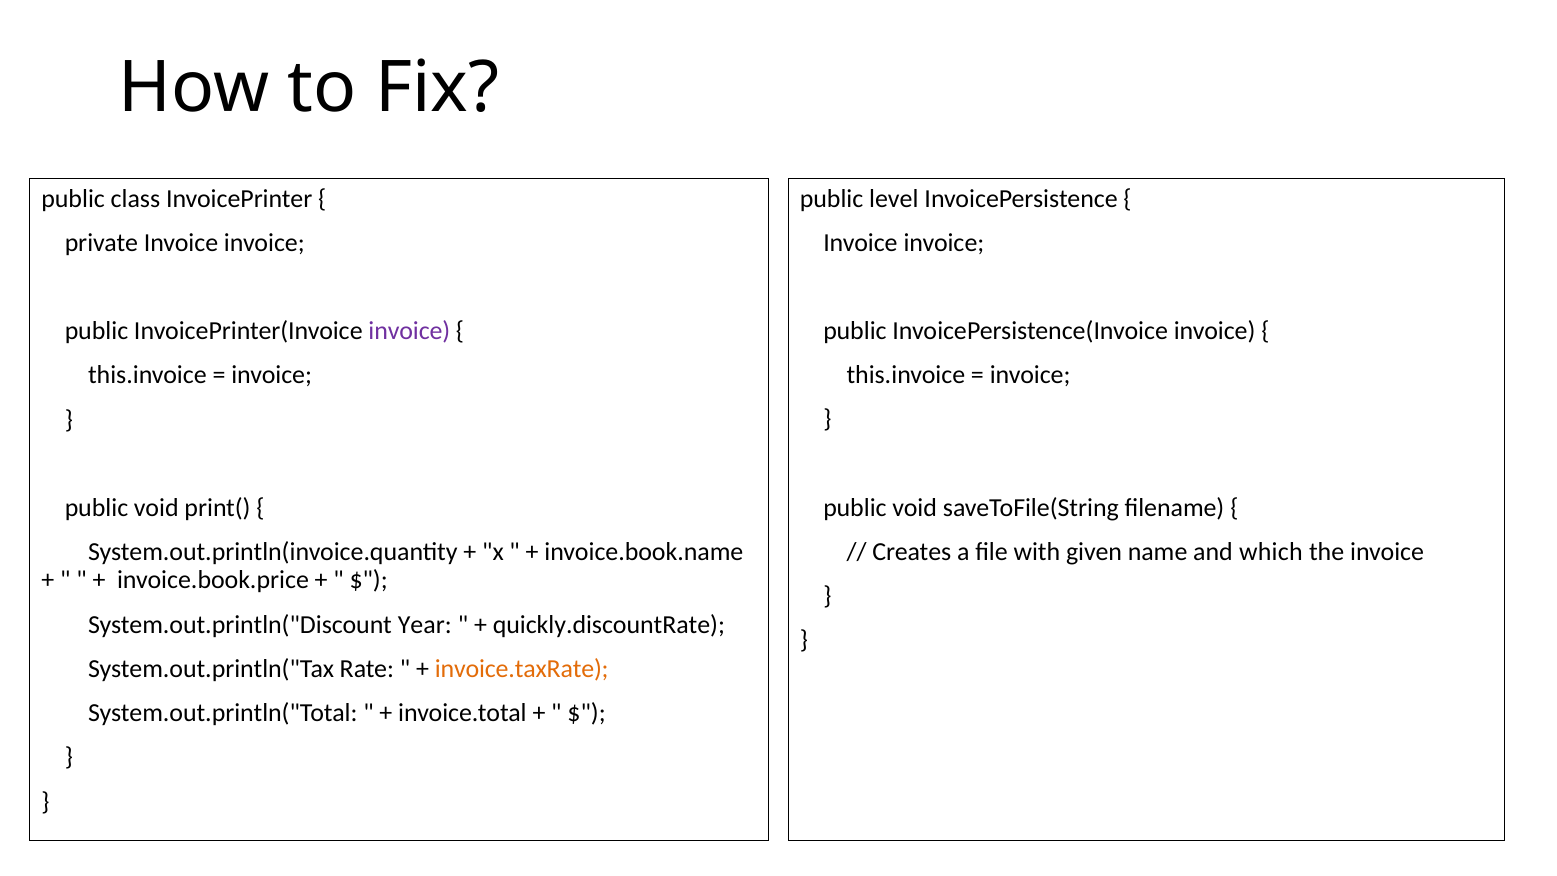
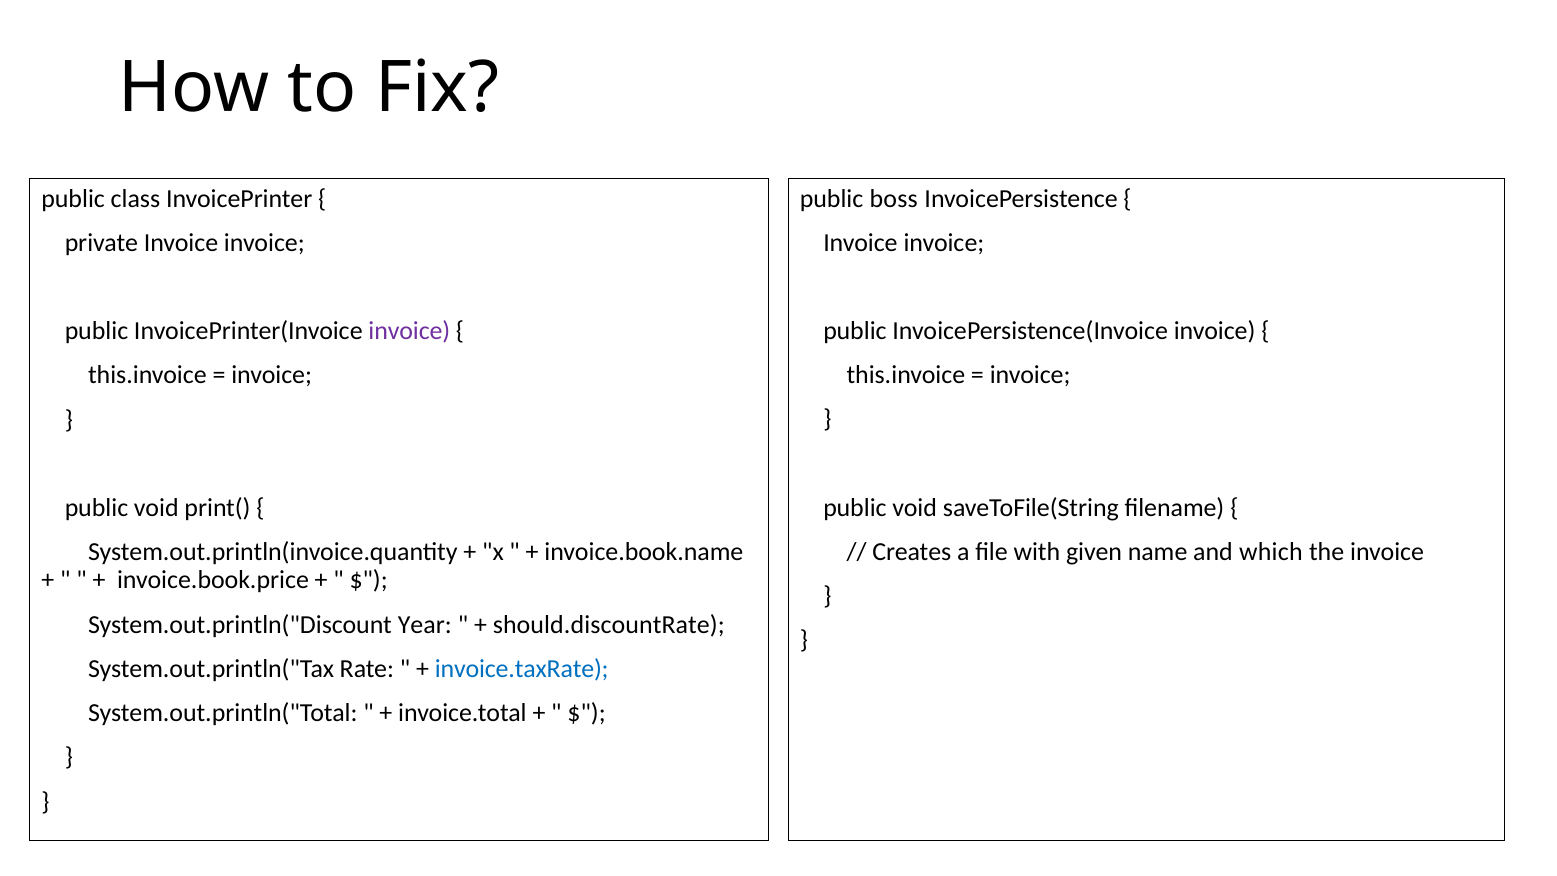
level: level -> boss
quickly.discountRate: quickly.discountRate -> should.discountRate
invoice.taxRate colour: orange -> blue
